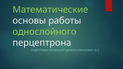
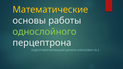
Математические colour: light green -> yellow
